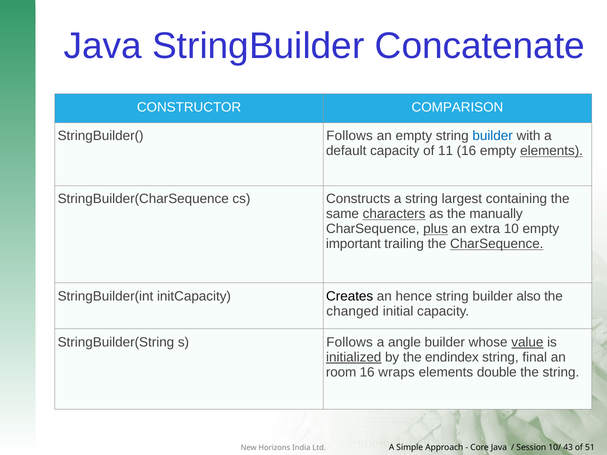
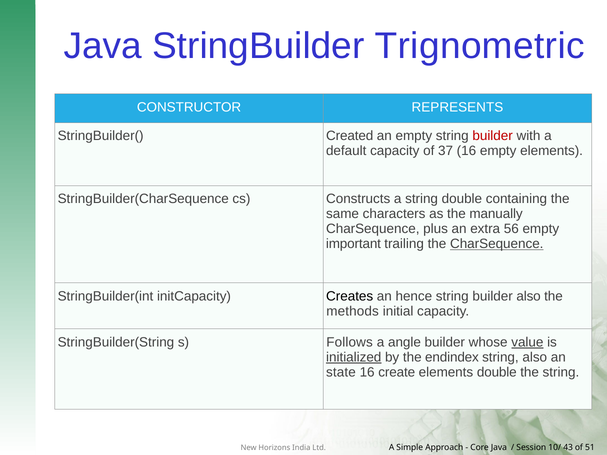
Concatenate: Concatenate -> Trignometric
COMPARISON: COMPARISON -> REPRESENTS
StringBuilder( Follows: Follows -> Created
builder at (493, 136) colour: blue -> red
11: 11 -> 37
elements at (552, 151) underline: present -> none
string largest: largest -> double
characters underline: present -> none
plus underline: present -> none
10: 10 -> 56
changed: changed -> methods
string final: final -> also
room: room -> state
wraps: wraps -> create
